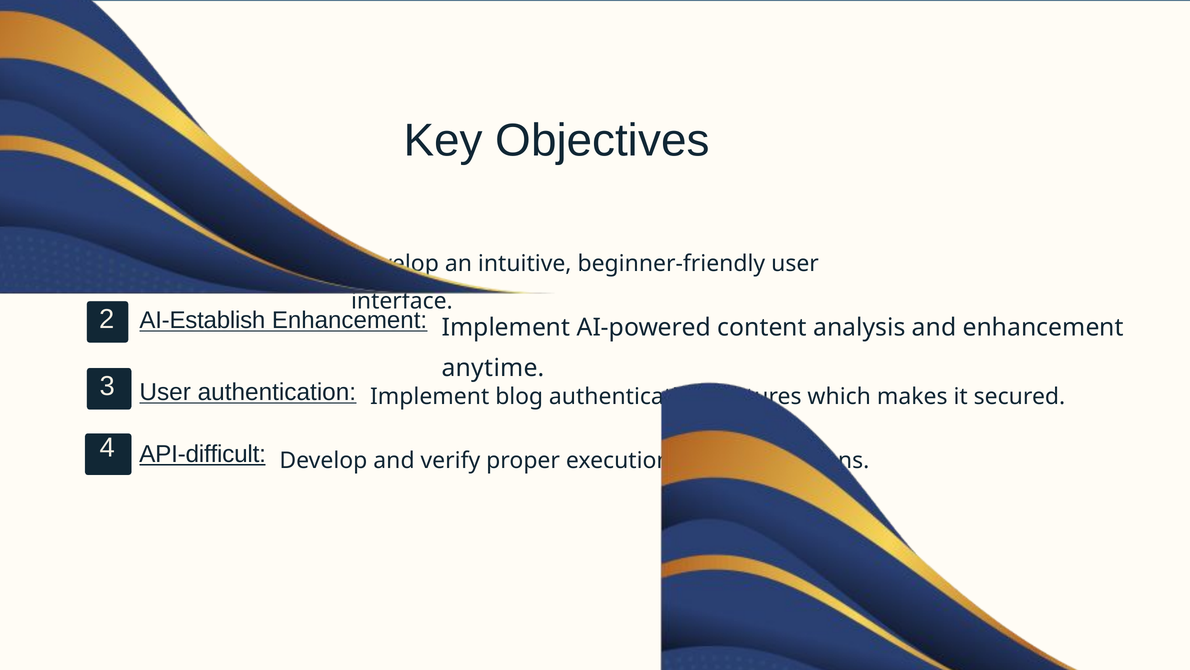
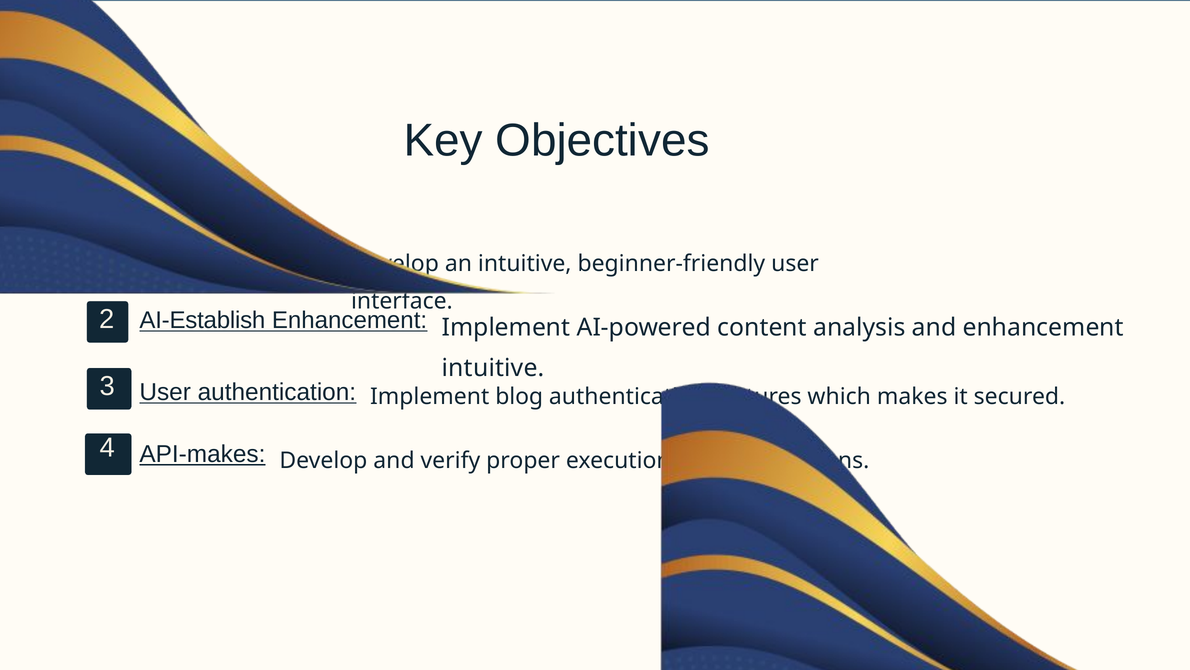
anytime at (493, 368): anytime -> intuitive
API-difficult: API-difficult -> API-makes
